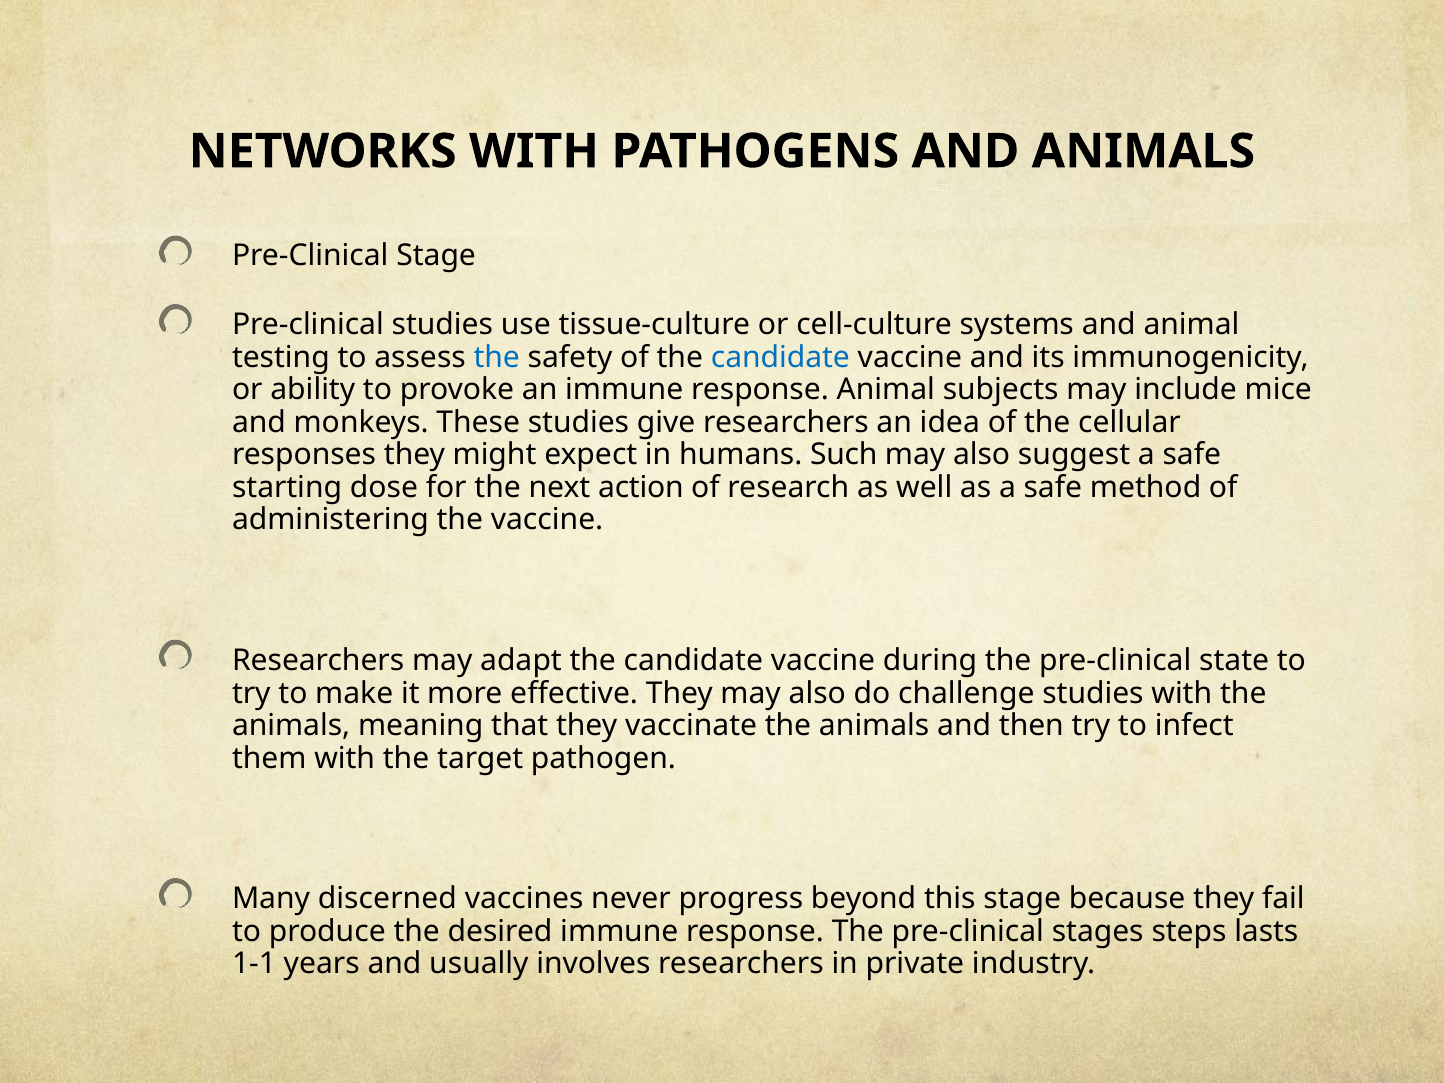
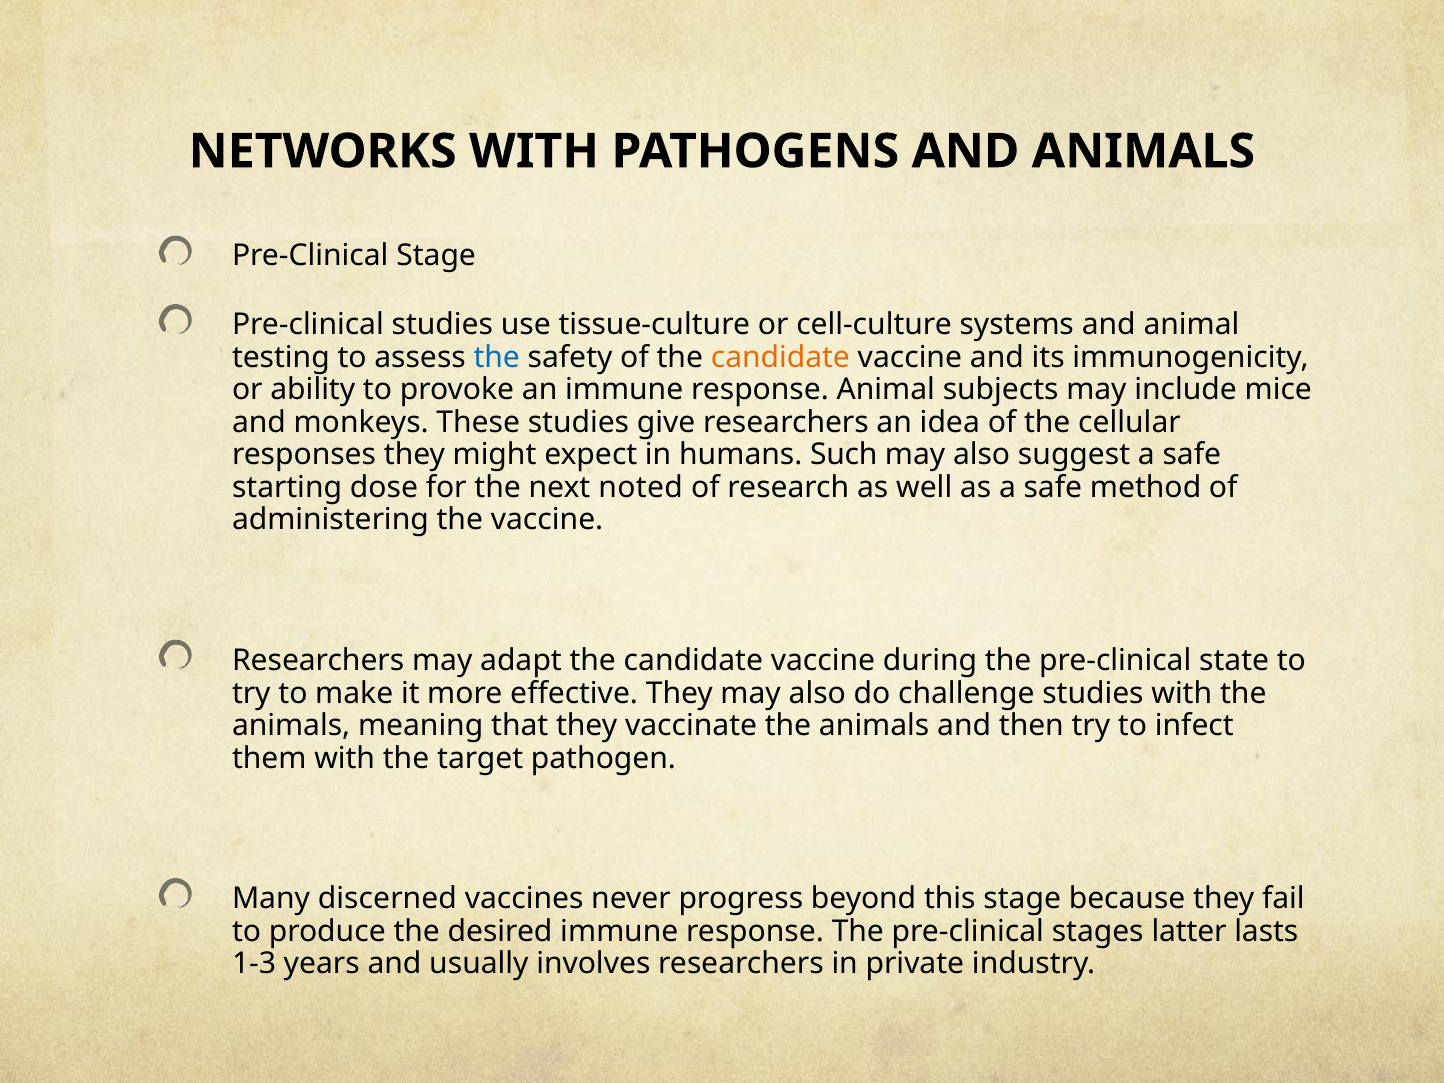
candidate at (780, 357) colour: blue -> orange
action: action -> noted
steps: steps -> latter
1-1: 1-1 -> 1-3
